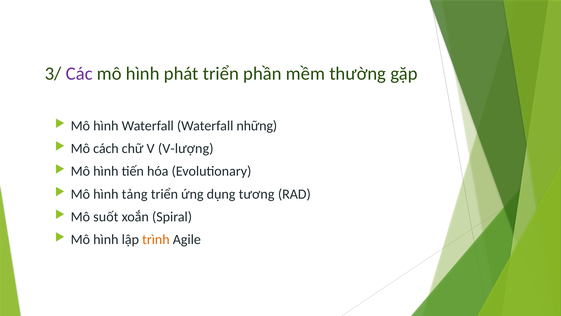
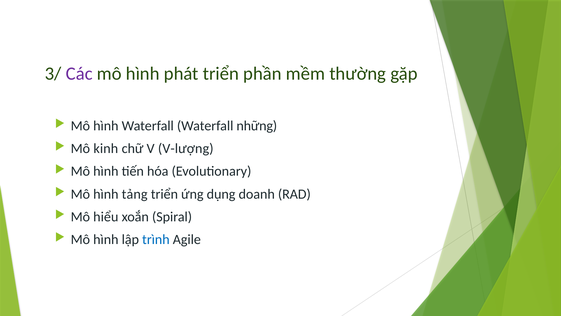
cách: cách -> kinh
tương: tương -> doanh
suốt: suốt -> hiểu
trình colour: orange -> blue
